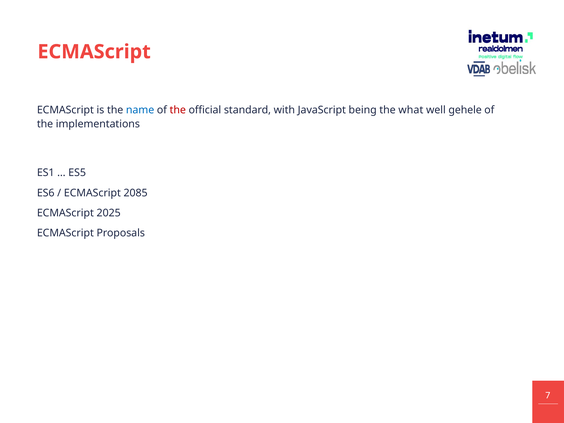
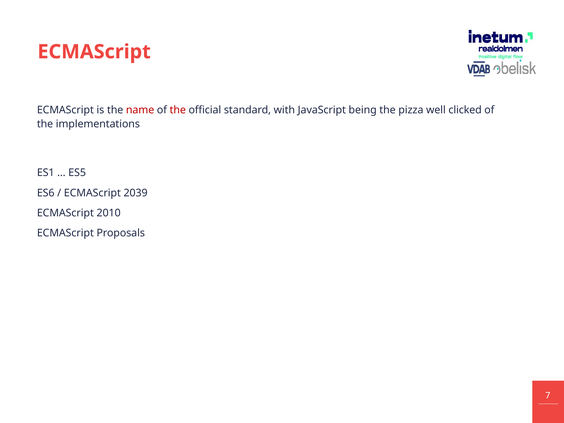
name colour: blue -> red
what: what -> pizza
gehele: gehele -> clicked
2085: 2085 -> 2039
2025: 2025 -> 2010
